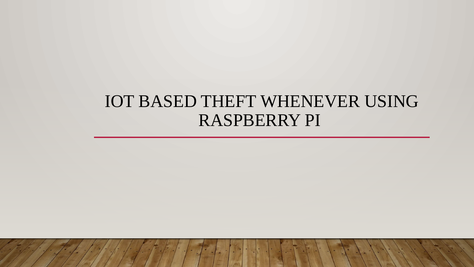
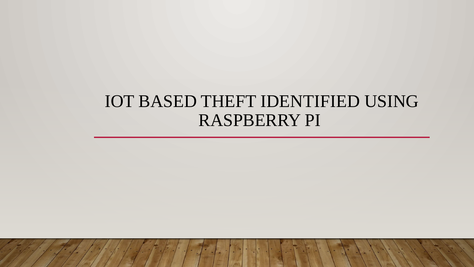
WHENEVER: WHENEVER -> IDENTIFIED
